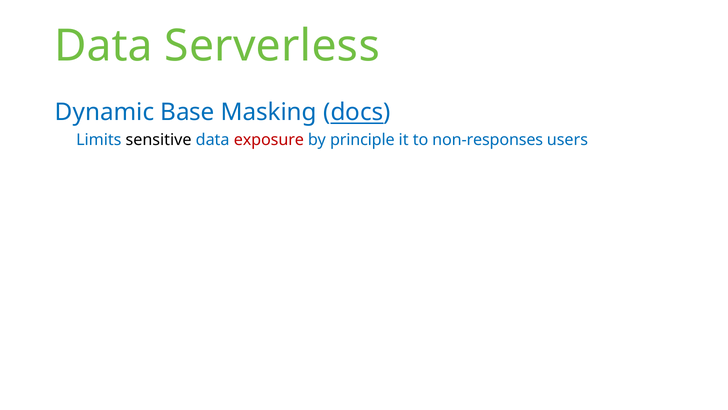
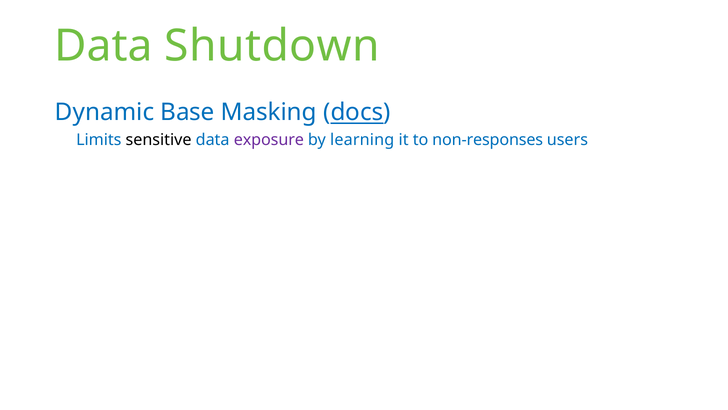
Serverless: Serverless -> Shutdown
exposure colour: red -> purple
principle: principle -> learning
